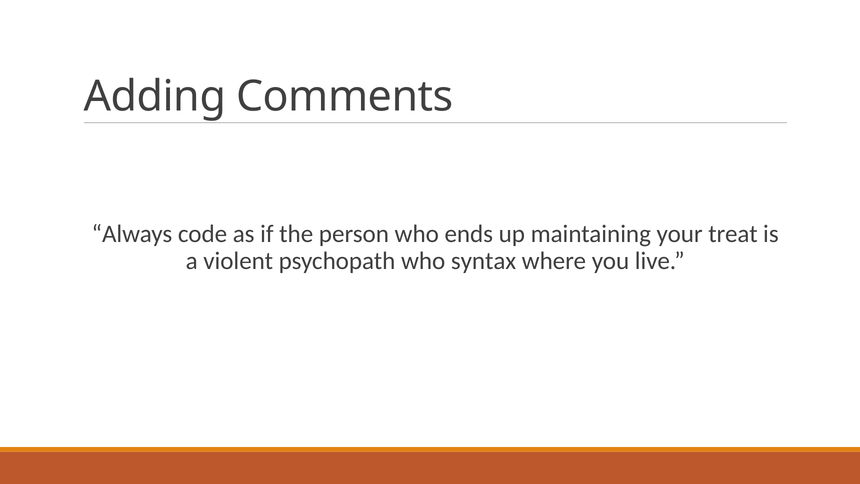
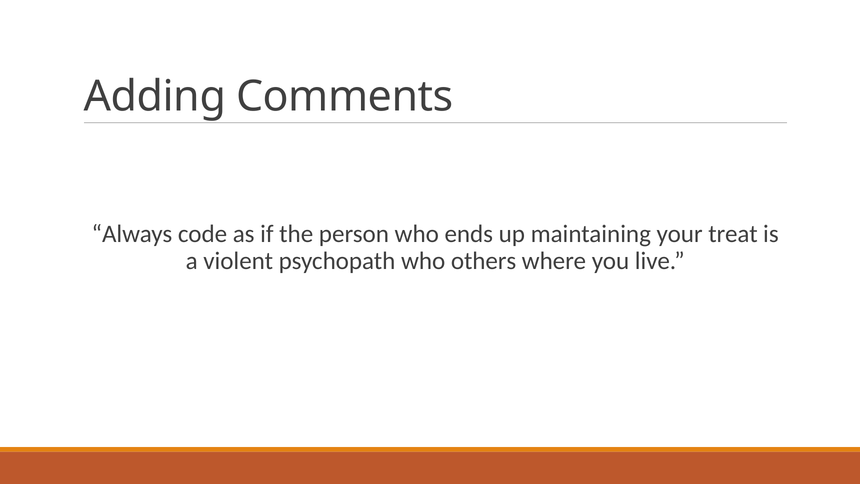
syntax: syntax -> others
